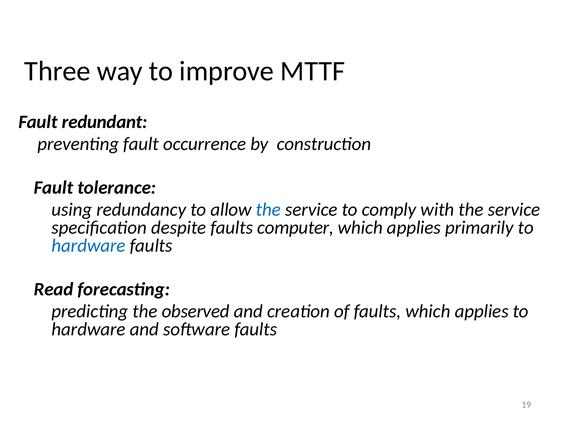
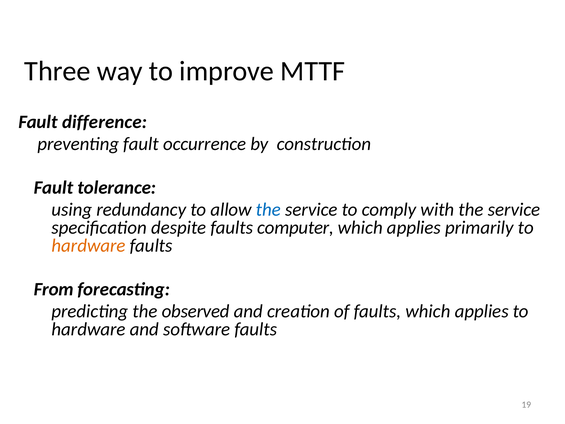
redundant: redundant -> difference
hardware at (89, 246) colour: blue -> orange
Read: Read -> From
